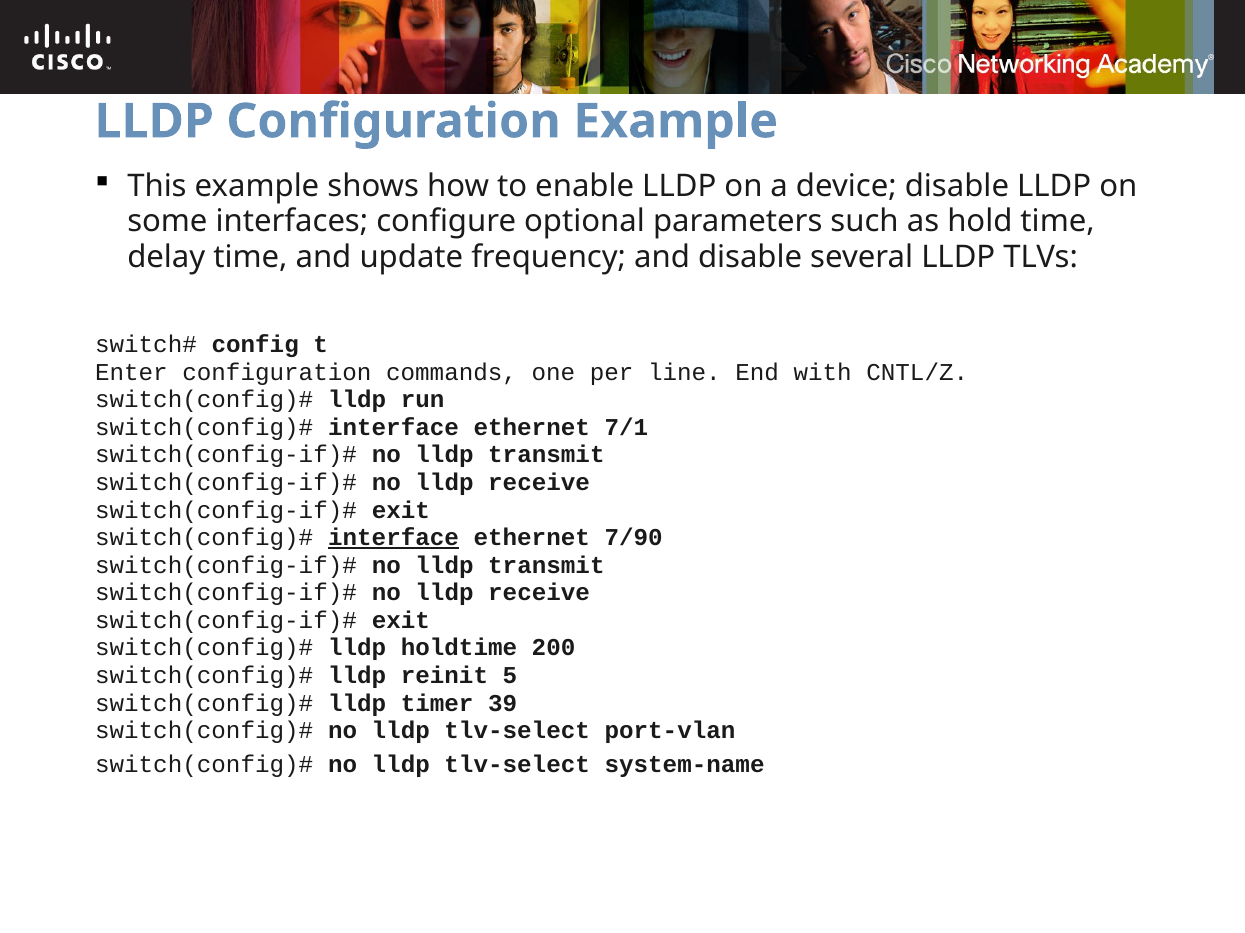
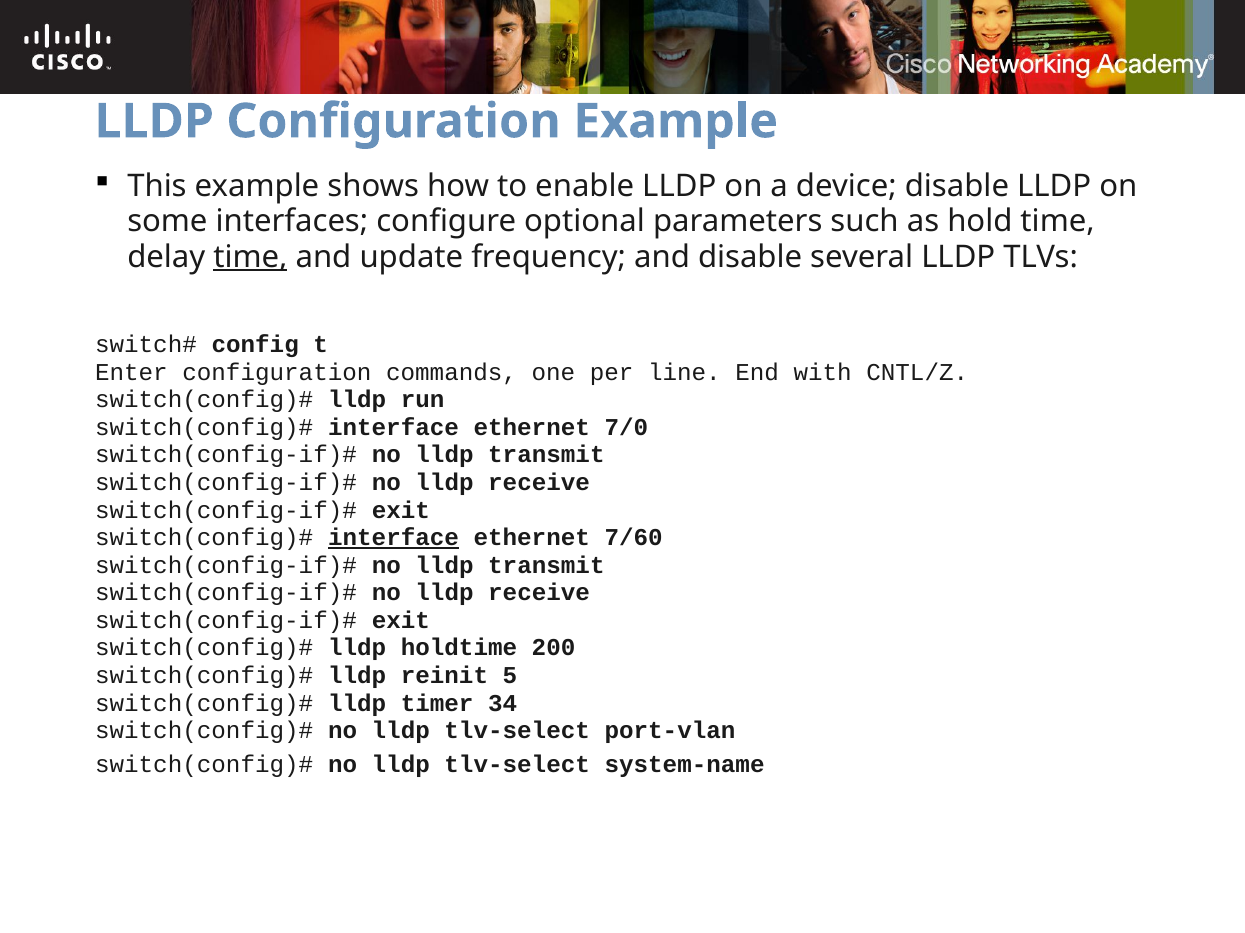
time at (250, 257) underline: none -> present
7/1: 7/1 -> 7/0
7/90: 7/90 -> 7/60
39: 39 -> 34
